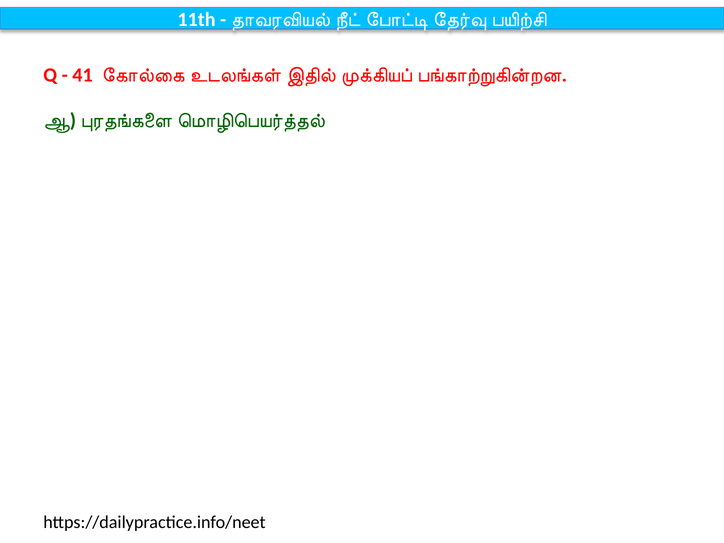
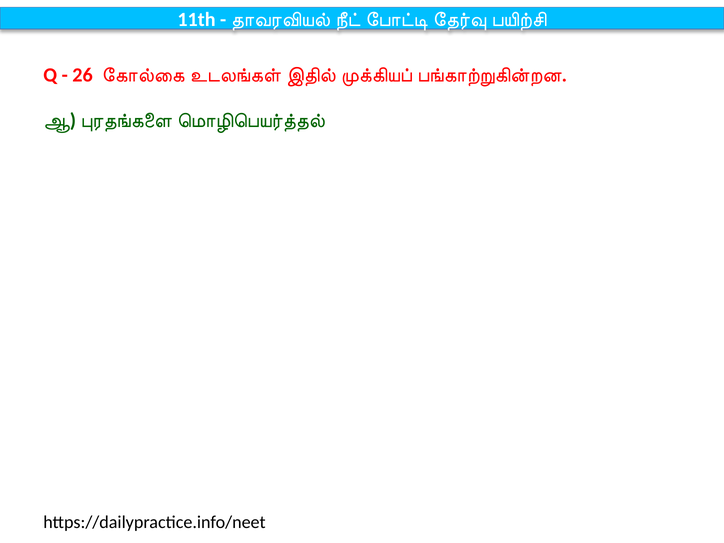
41: 41 -> 26
